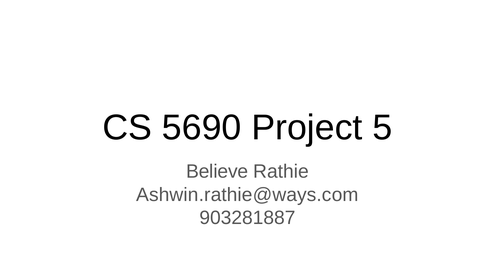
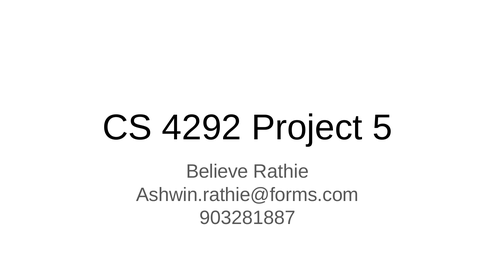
5690: 5690 -> 4292
Ashwin.rathie@ways.com: Ashwin.rathie@ways.com -> Ashwin.rathie@forms.com
